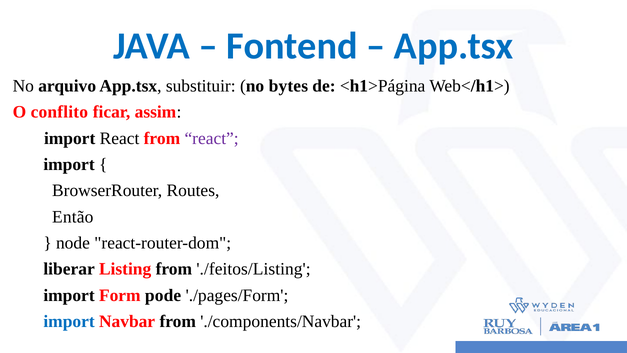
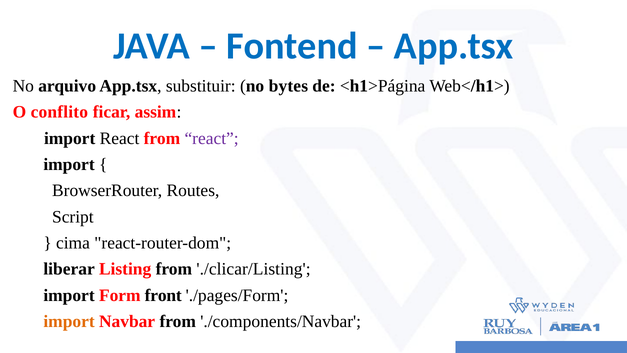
Então: Então -> Script
node: node -> cima
./feitos/Listing: ./feitos/Listing -> ./clicar/Listing
pode: pode -> front
import at (69, 321) colour: blue -> orange
